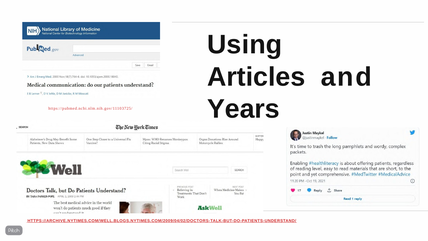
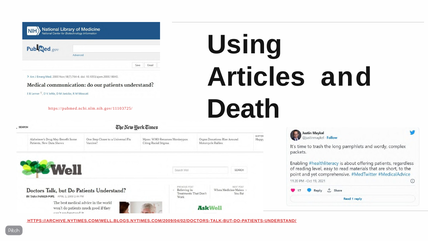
Years: Years -> Death
